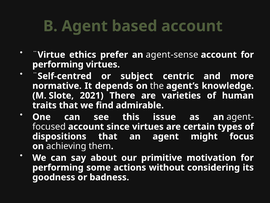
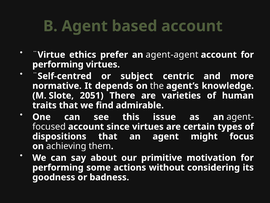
agent-sense: agent-sense -> agent-agent
2021: 2021 -> 2051
